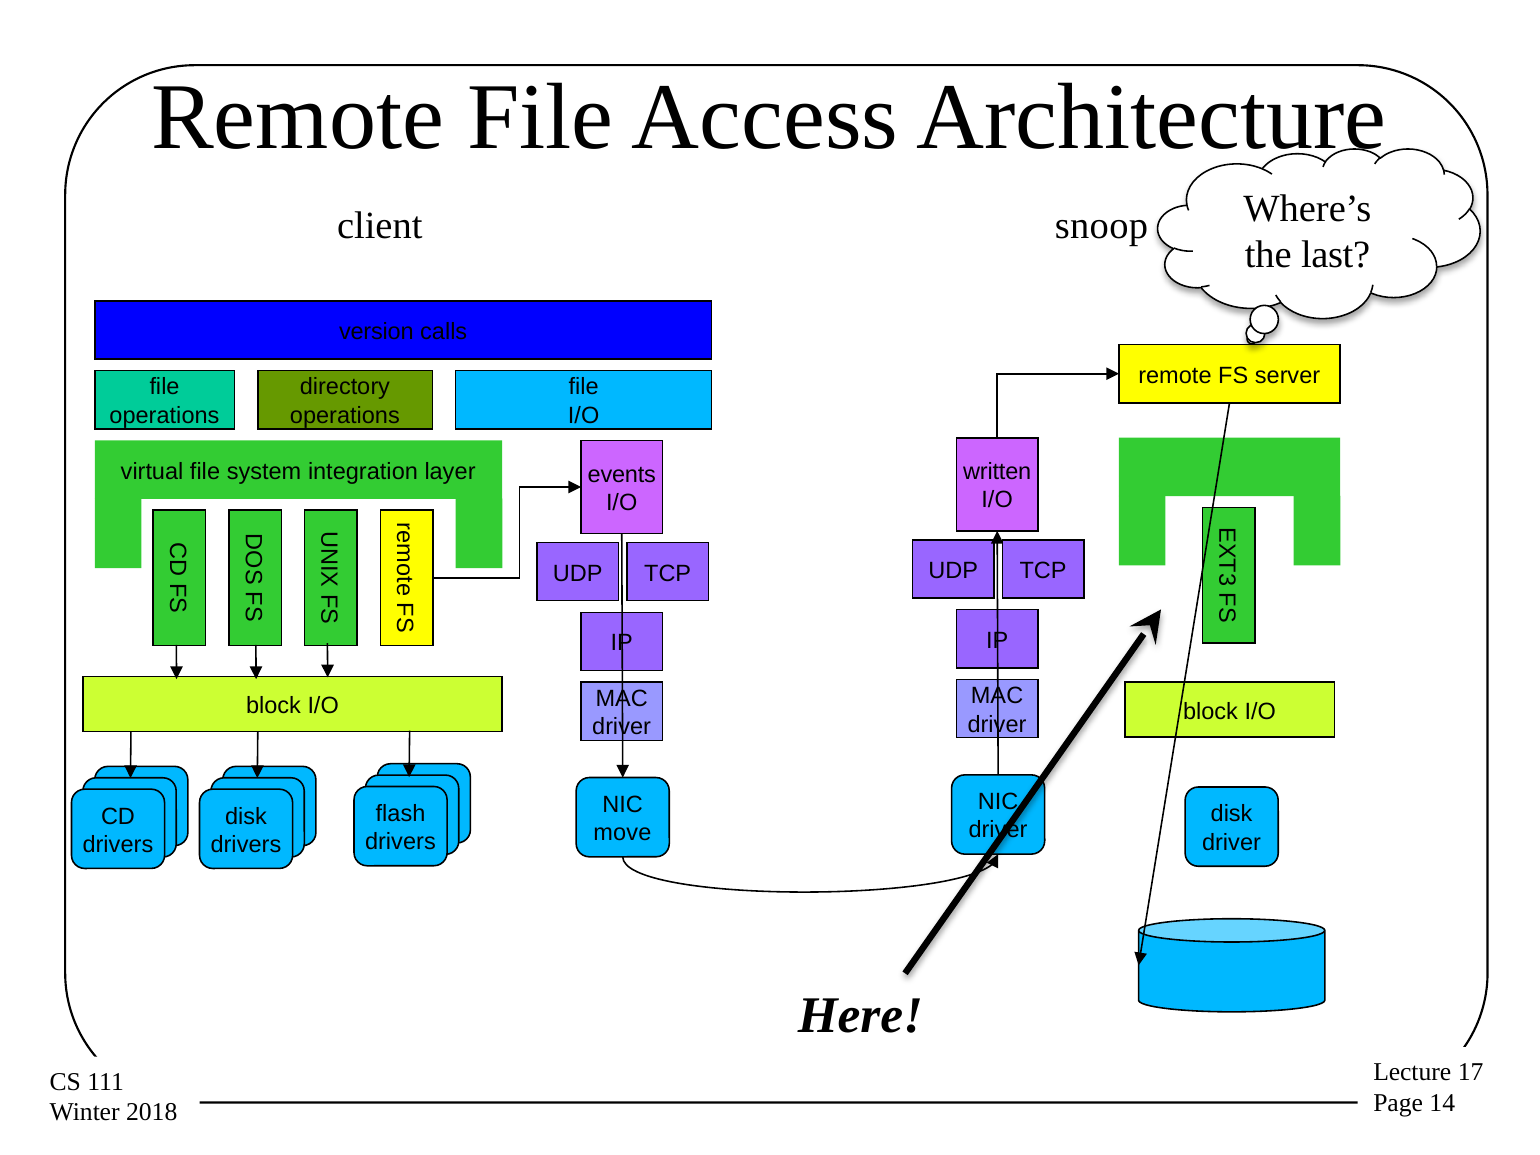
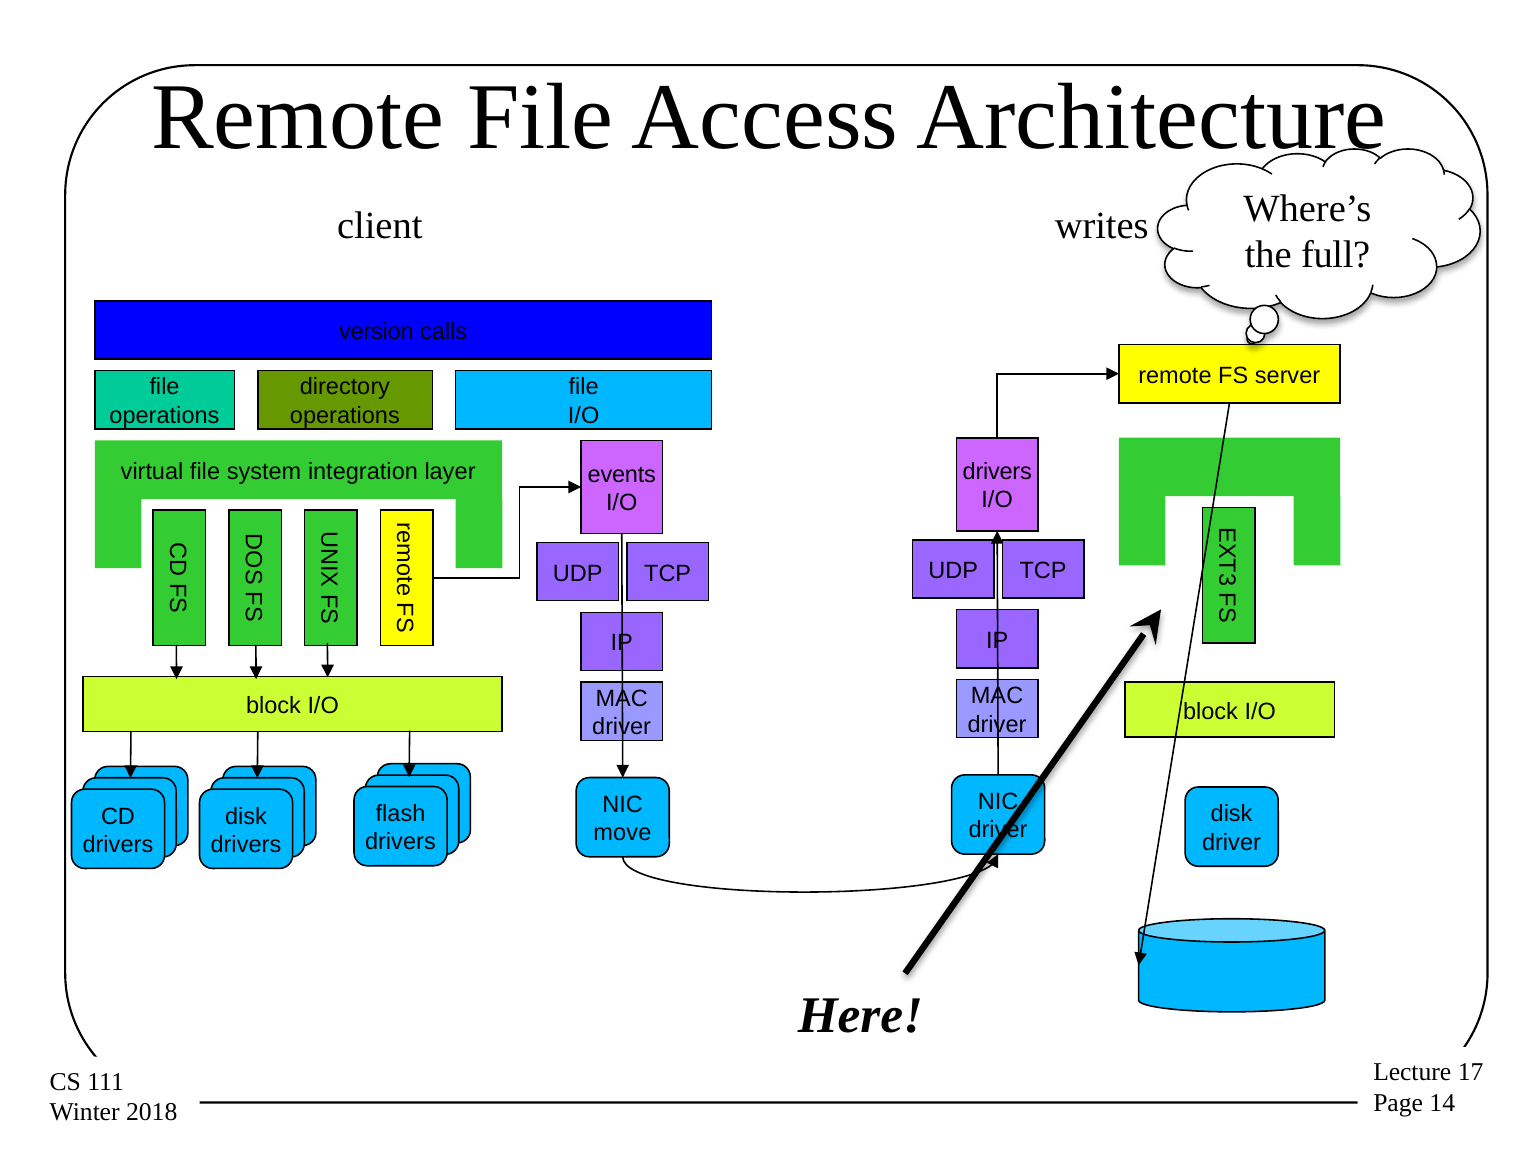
snoop: snoop -> writes
last: last -> full
written at (997, 472): written -> drivers
